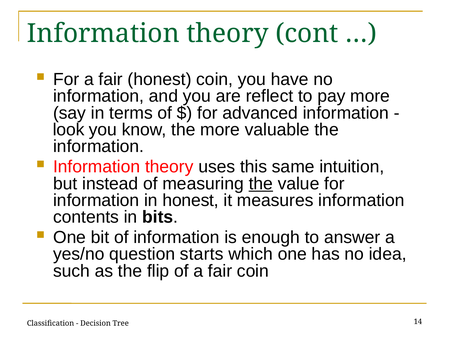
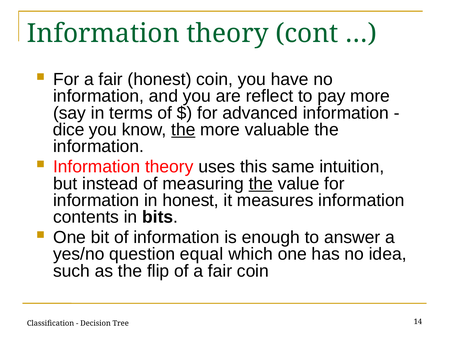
look: look -> dice
the at (183, 130) underline: none -> present
starts: starts -> equal
